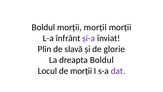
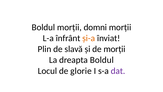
Boldul morții morții: morții -> domni
și-a colour: purple -> orange
de glorie: glorie -> morții
de morții: morții -> glorie
